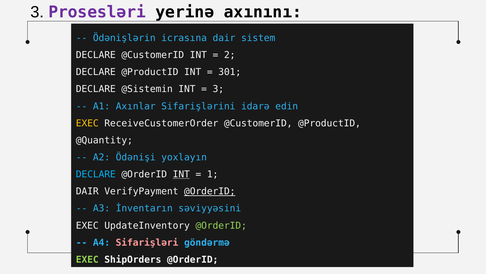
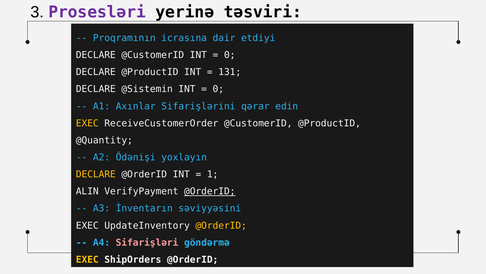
axınını: axınını -> təsviri
Ödənişlərin: Ödənişlərin -> Proqramının
sistem: sistem -> etdiyi
2 at (230, 55): 2 -> 0
301: 301 -> 131
3 at (218, 89): 3 -> 0
idarə: idarə -> qərar
DECLARE at (96, 174) colour: light blue -> yellow
INT at (181, 174) underline: present -> none
DAIR at (87, 191): DAIR -> ALIN
@OrderID at (221, 225) colour: light green -> yellow
EXEC at (87, 259) colour: light green -> yellow
